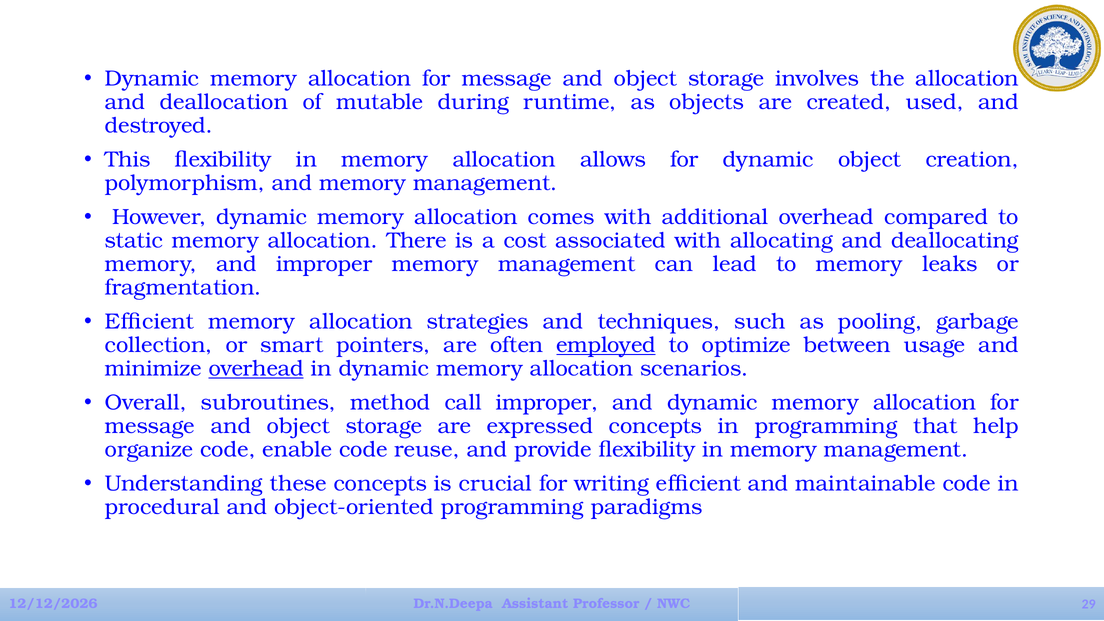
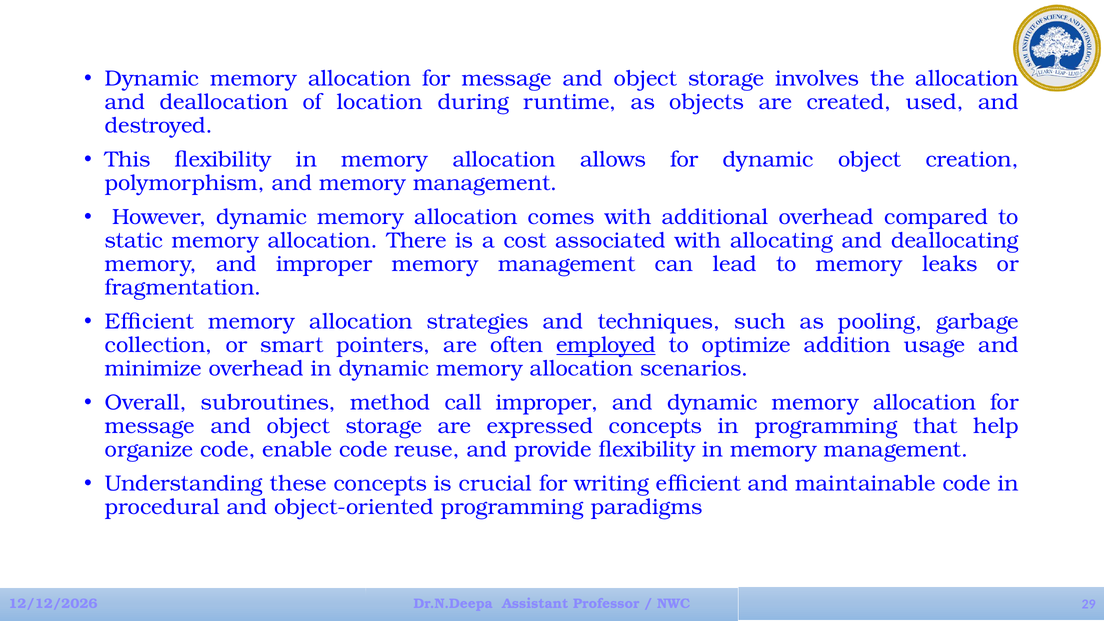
mutable: mutable -> location
between: between -> addition
overhead at (256, 369) underline: present -> none
